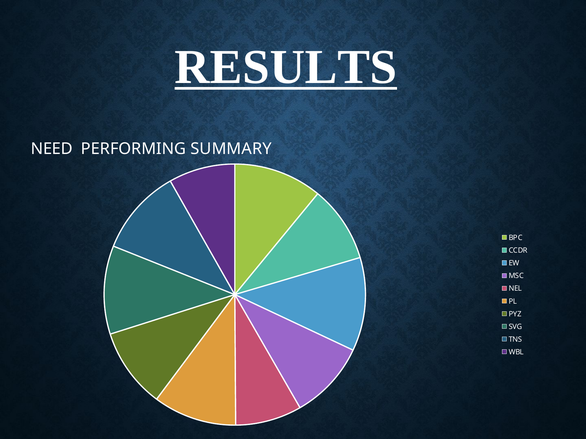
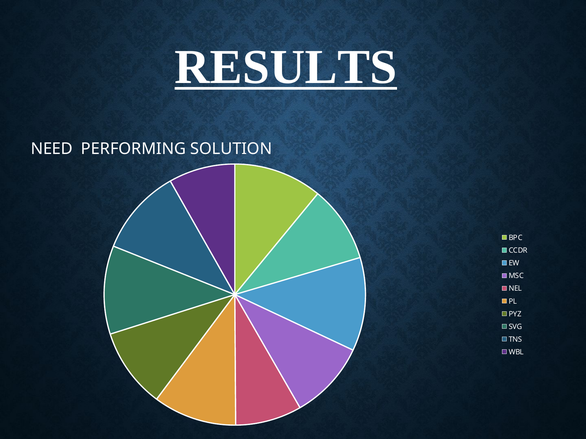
SUMMARY: SUMMARY -> SOLUTION
